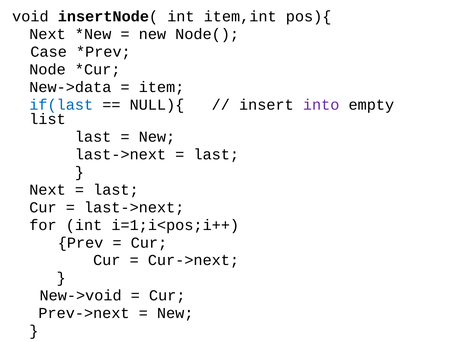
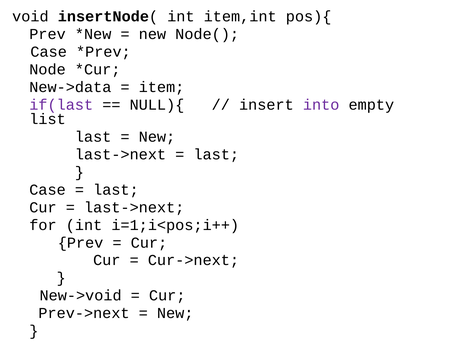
Next at (48, 34): Next -> Prev
if(last colour: blue -> purple
Next at (48, 190): Next -> Case
